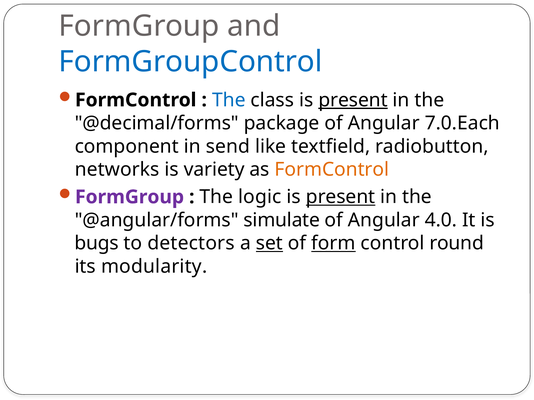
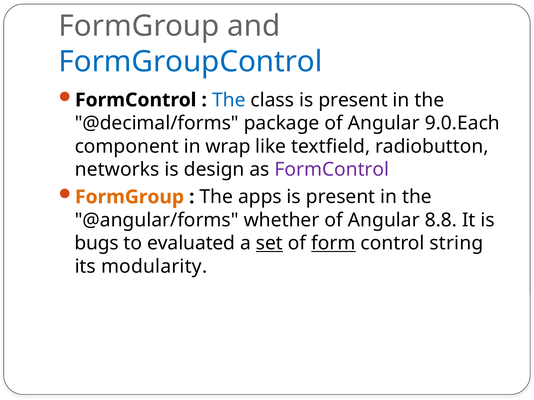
present at (353, 100) underline: present -> none
7.0.Each: 7.0.Each -> 9.0.Each
send: send -> wrap
variety: variety -> design
FormControl at (332, 170) colour: orange -> purple
FormGroup at (130, 197) colour: purple -> orange
logic: logic -> apps
present at (341, 197) underline: present -> none
simulate: simulate -> whether
4.0: 4.0 -> 8.8
detectors: detectors -> evaluated
round: round -> string
